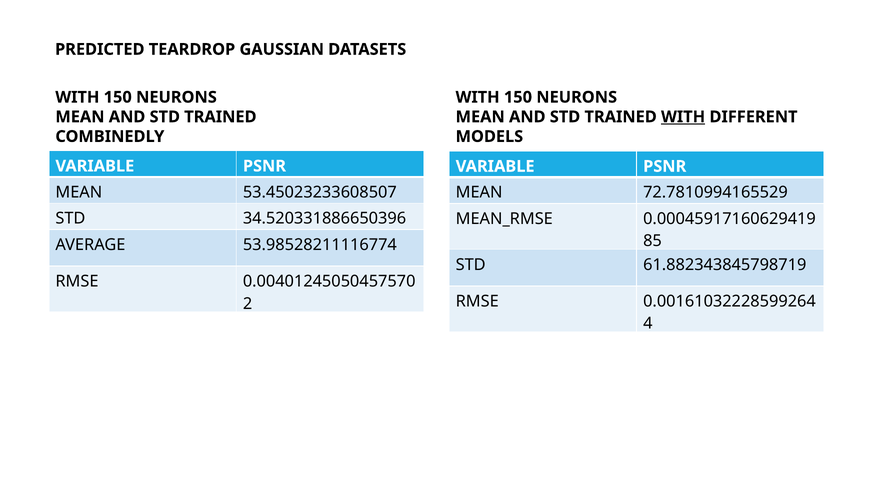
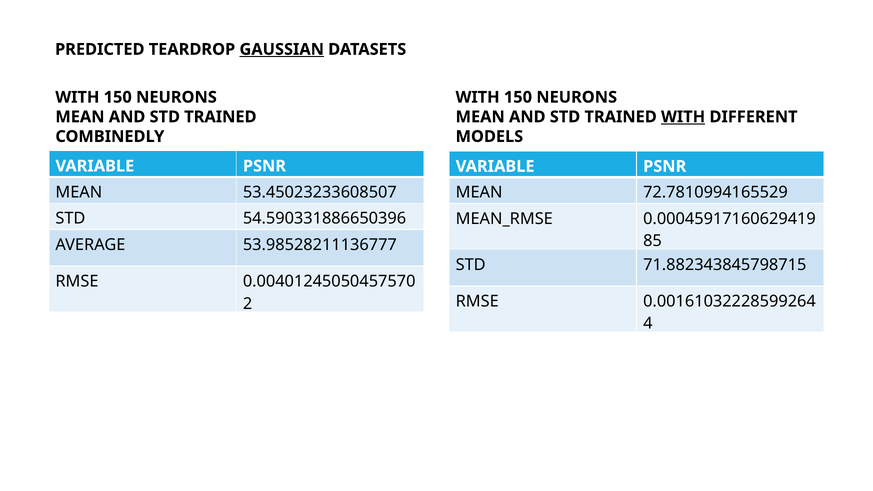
GAUSSIAN underline: none -> present
34.520331886650396: 34.520331886650396 -> 54.590331886650396
53.98528211116774: 53.98528211116774 -> 53.98528211136777
61.882343845798719: 61.882343845798719 -> 71.882343845798715
